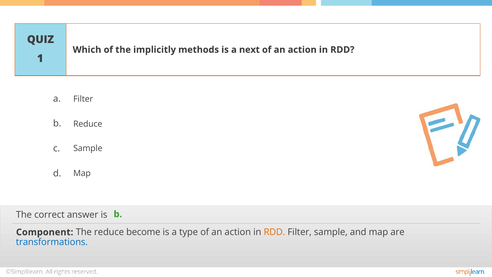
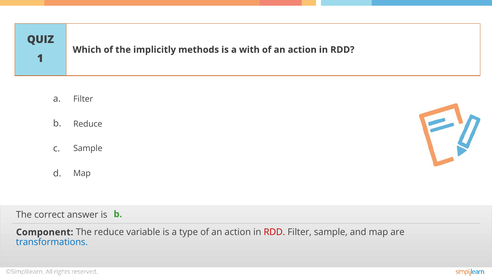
next: next -> with
become: become -> variable
RDD at (274, 232) colour: orange -> red
